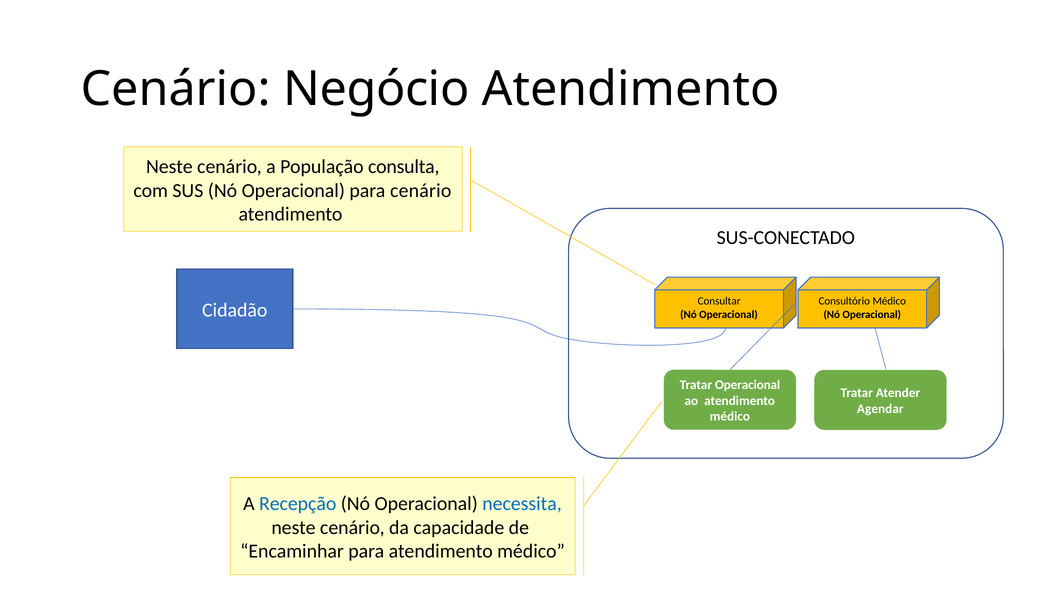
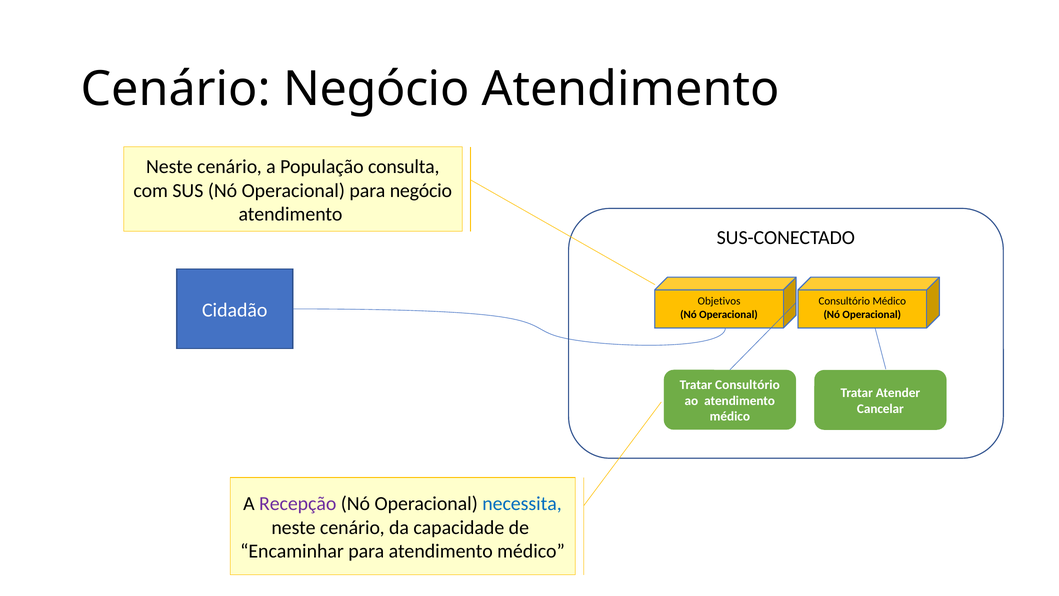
para cenário: cenário -> negócio
Consultar: Consultar -> Objetivos
Tratar Operacional: Operacional -> Consultório
Agendar: Agendar -> Cancelar
Recepção colour: blue -> purple
